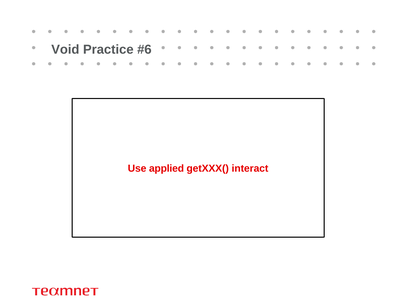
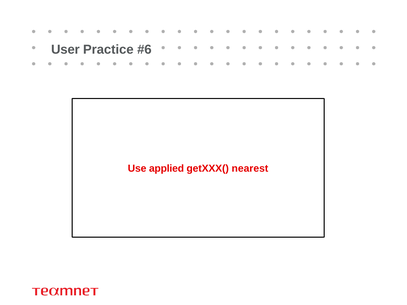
Void: Void -> User
interact: interact -> nearest
